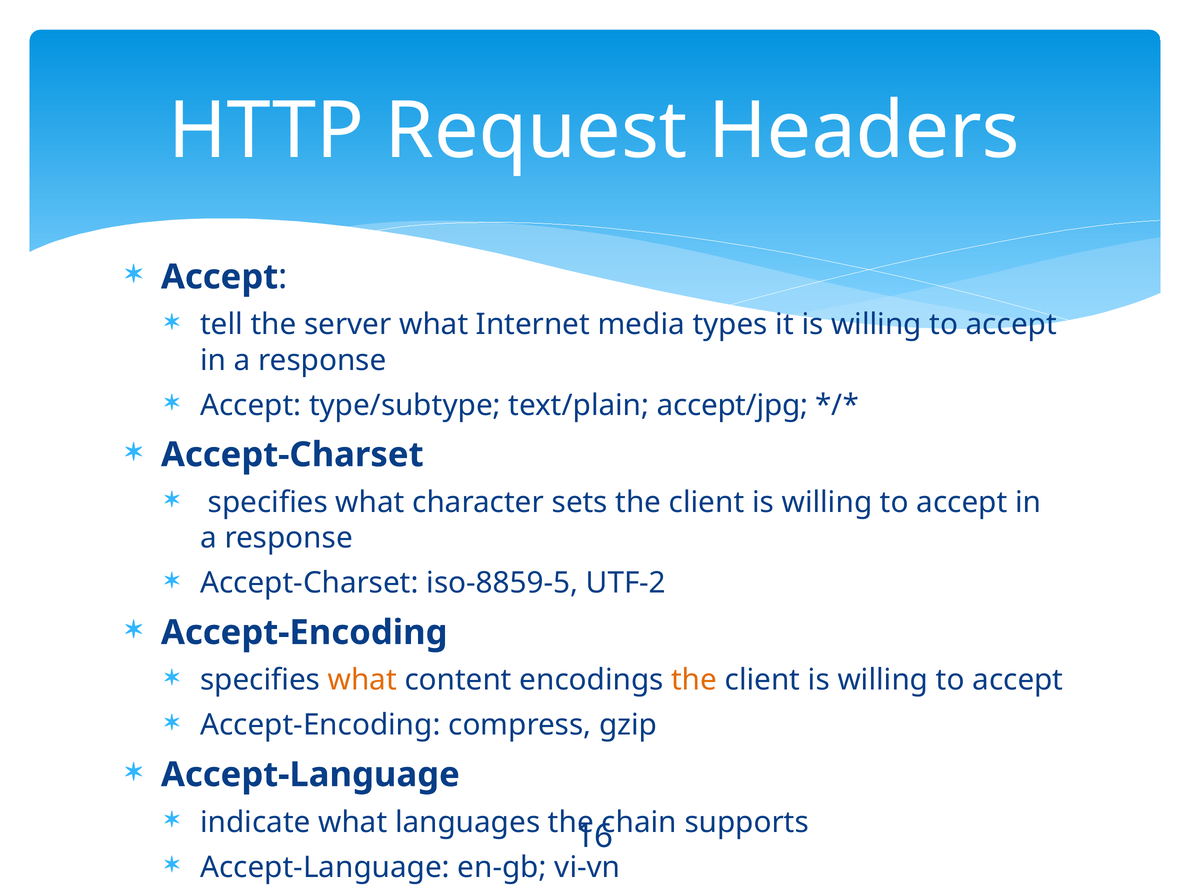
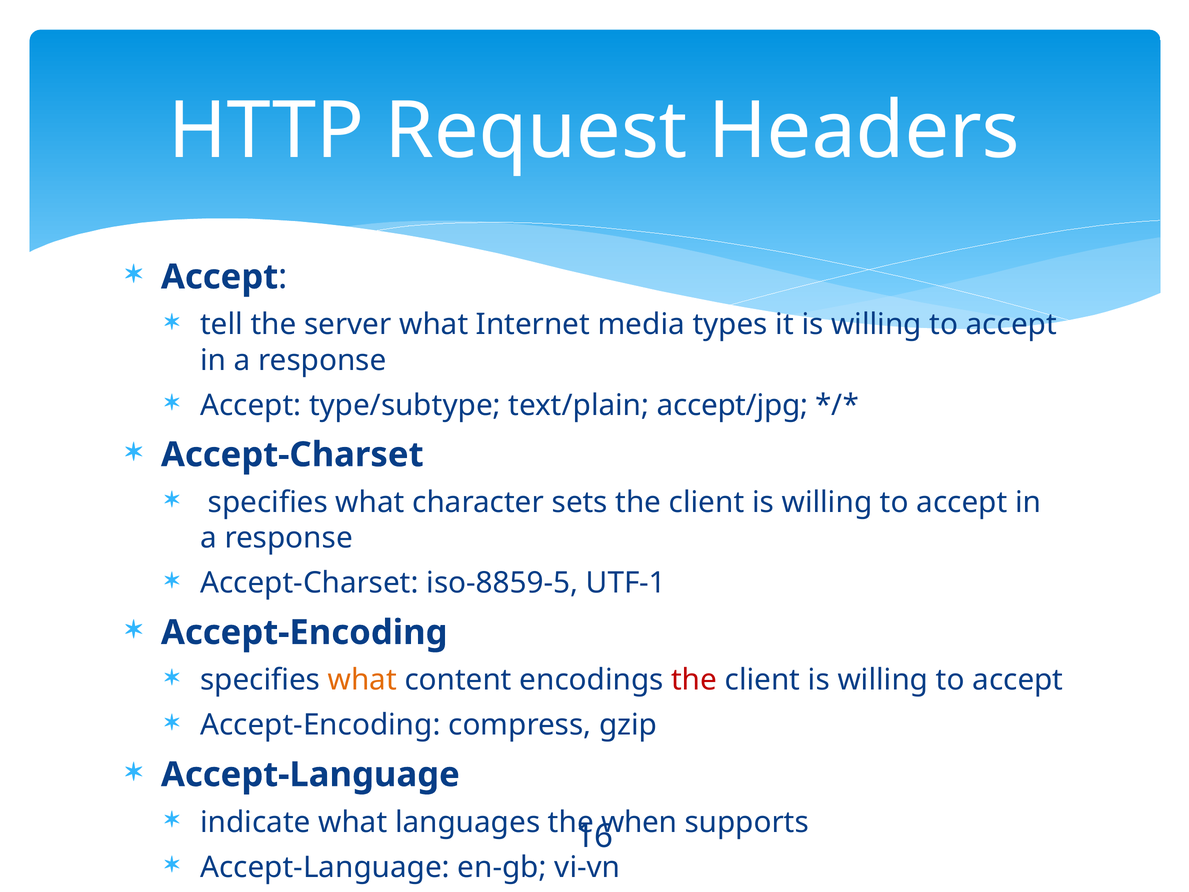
UTF-2: UTF-2 -> UTF-1
the at (694, 680) colour: orange -> red
chain: chain -> when
